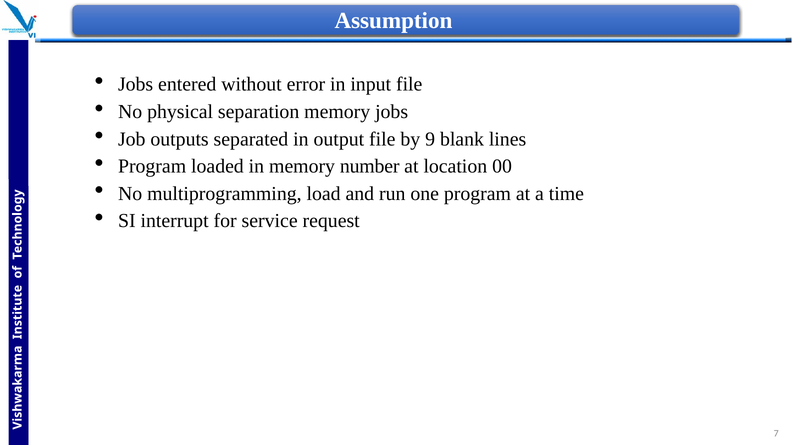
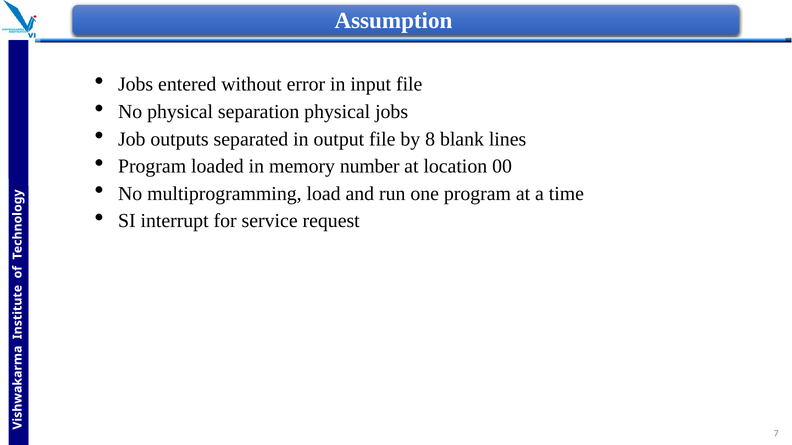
separation memory: memory -> physical
9: 9 -> 8
